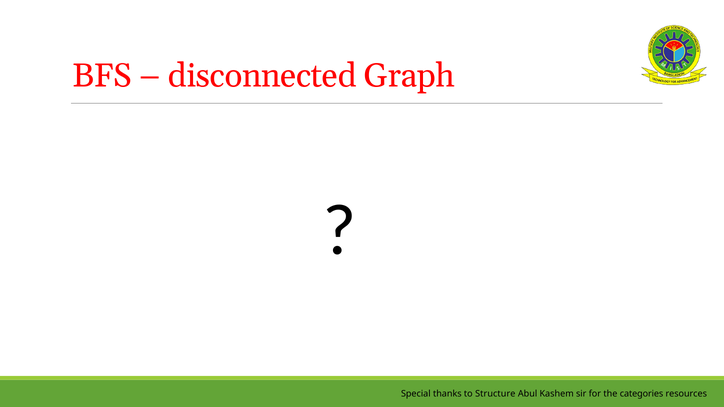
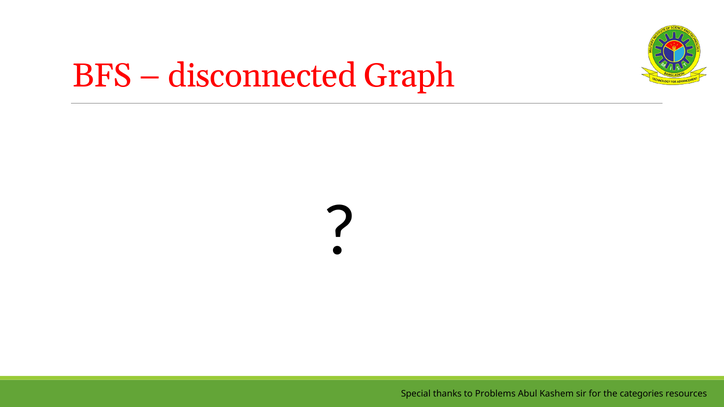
Structure: Structure -> Problems
